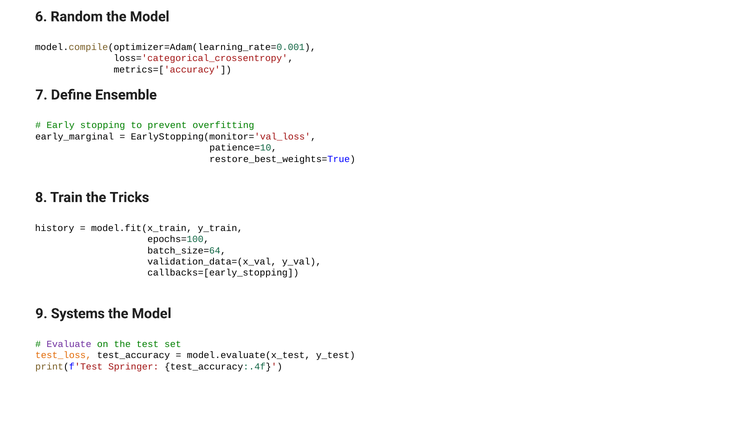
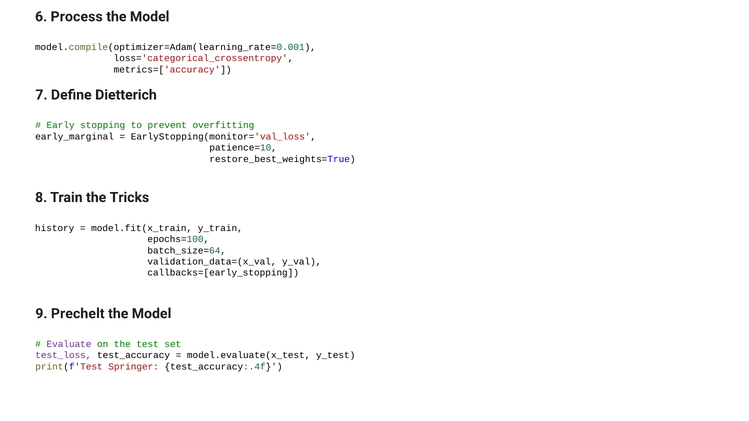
Random: Random -> Process
Ensemble: Ensemble -> Dietterich
Systems: Systems -> Prechelt
test_loss colour: orange -> purple
